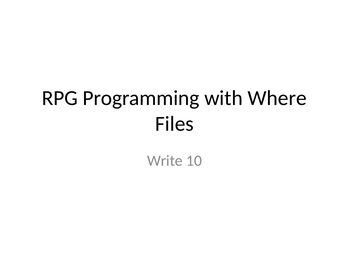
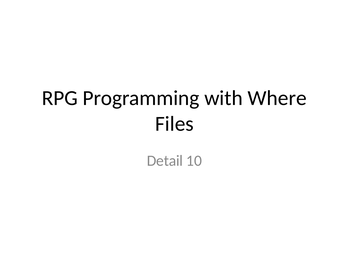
Write: Write -> Detail
